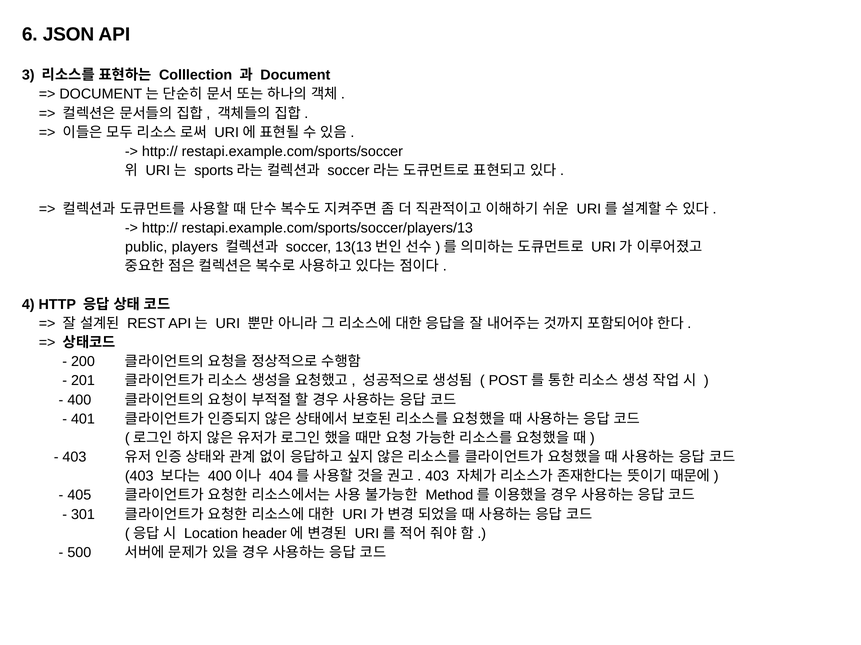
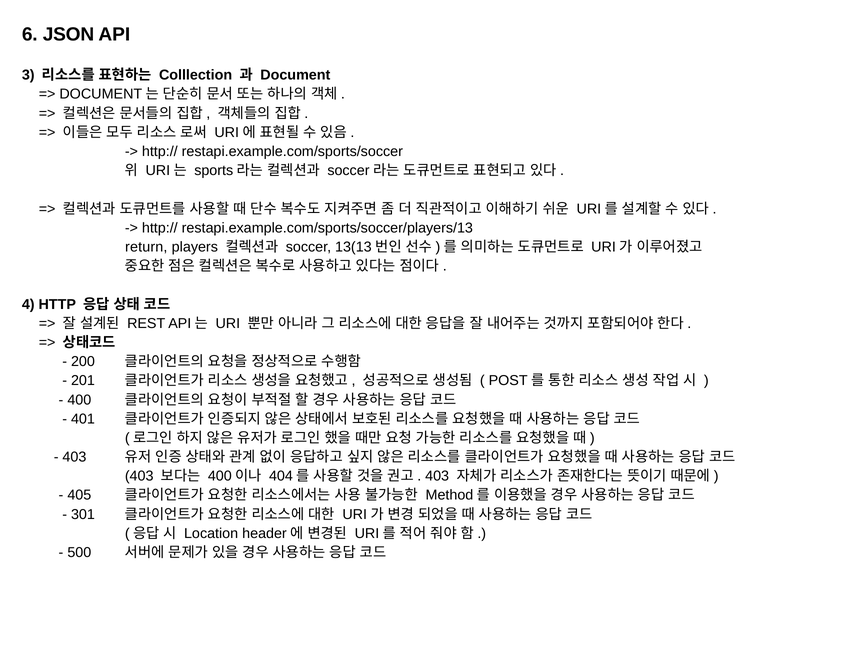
public: public -> return
